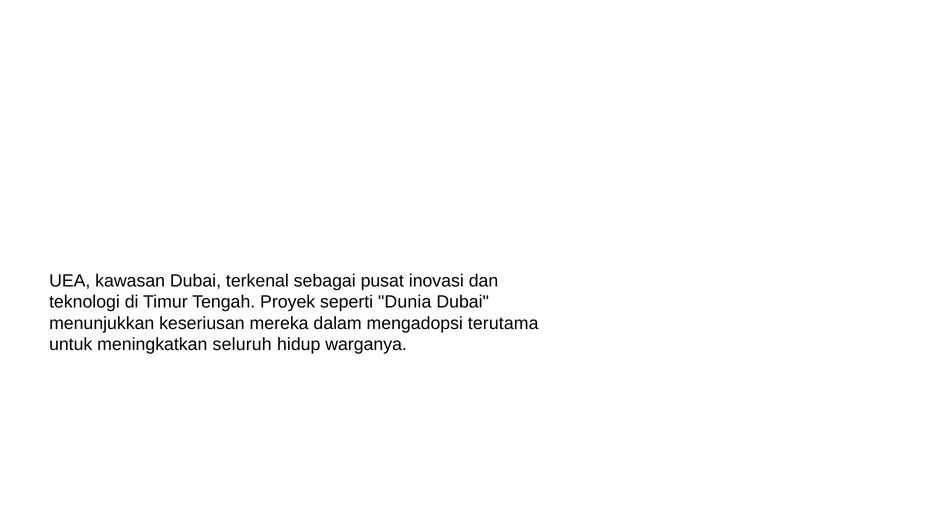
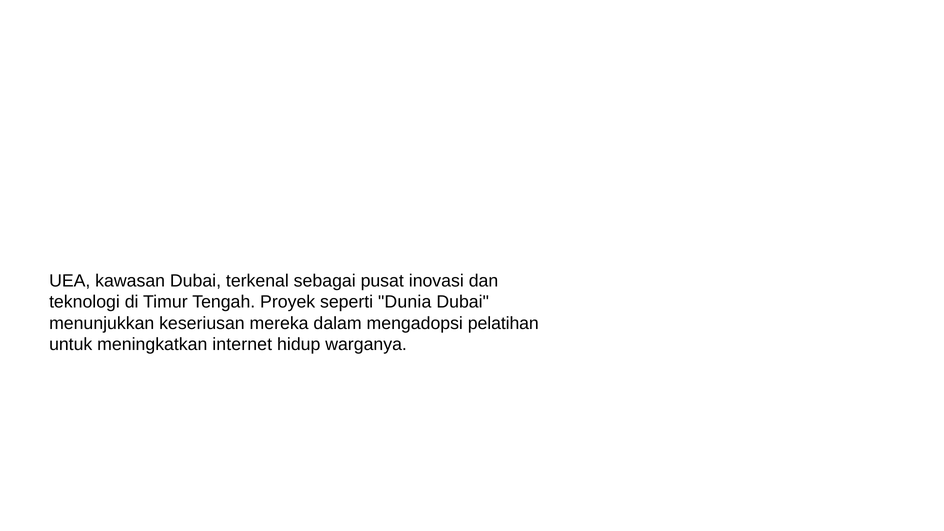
terutama: terutama -> pelatihan
seluruh: seluruh -> internet
